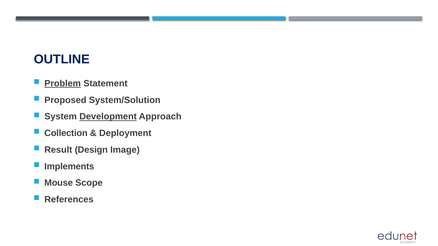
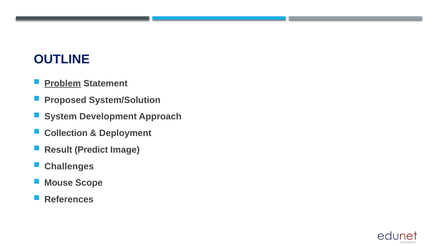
Development underline: present -> none
Design: Design -> Predict
Implements: Implements -> Challenges
